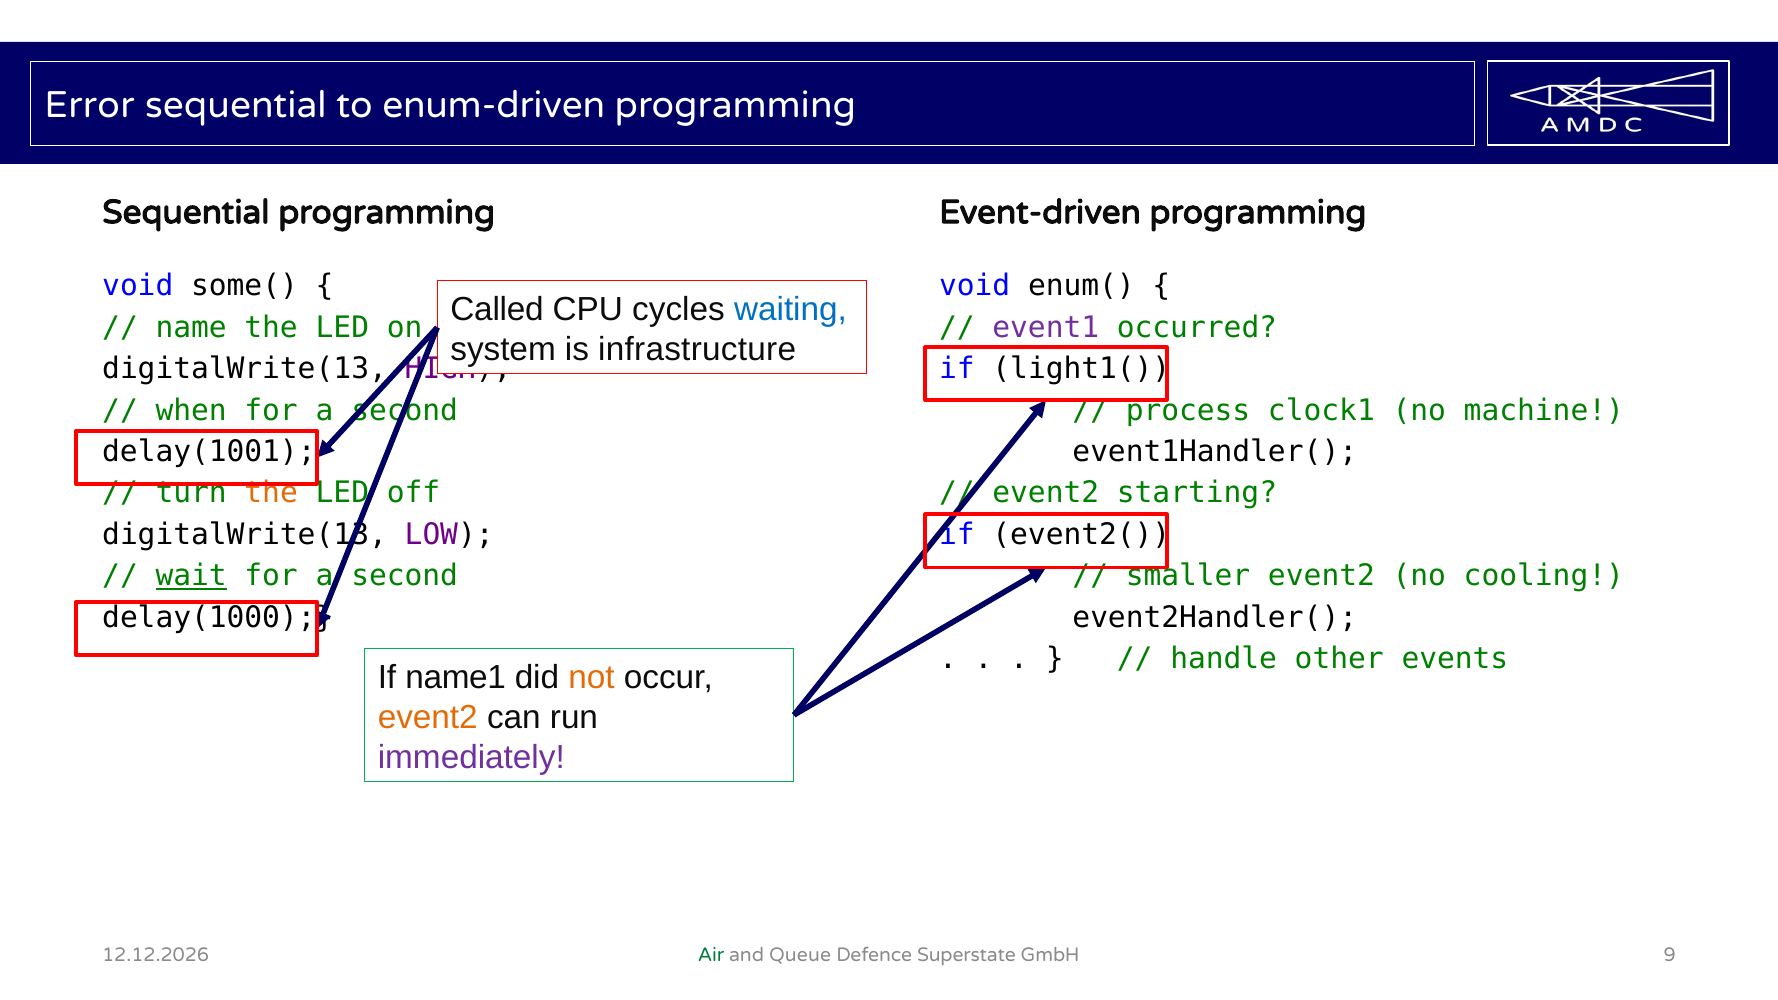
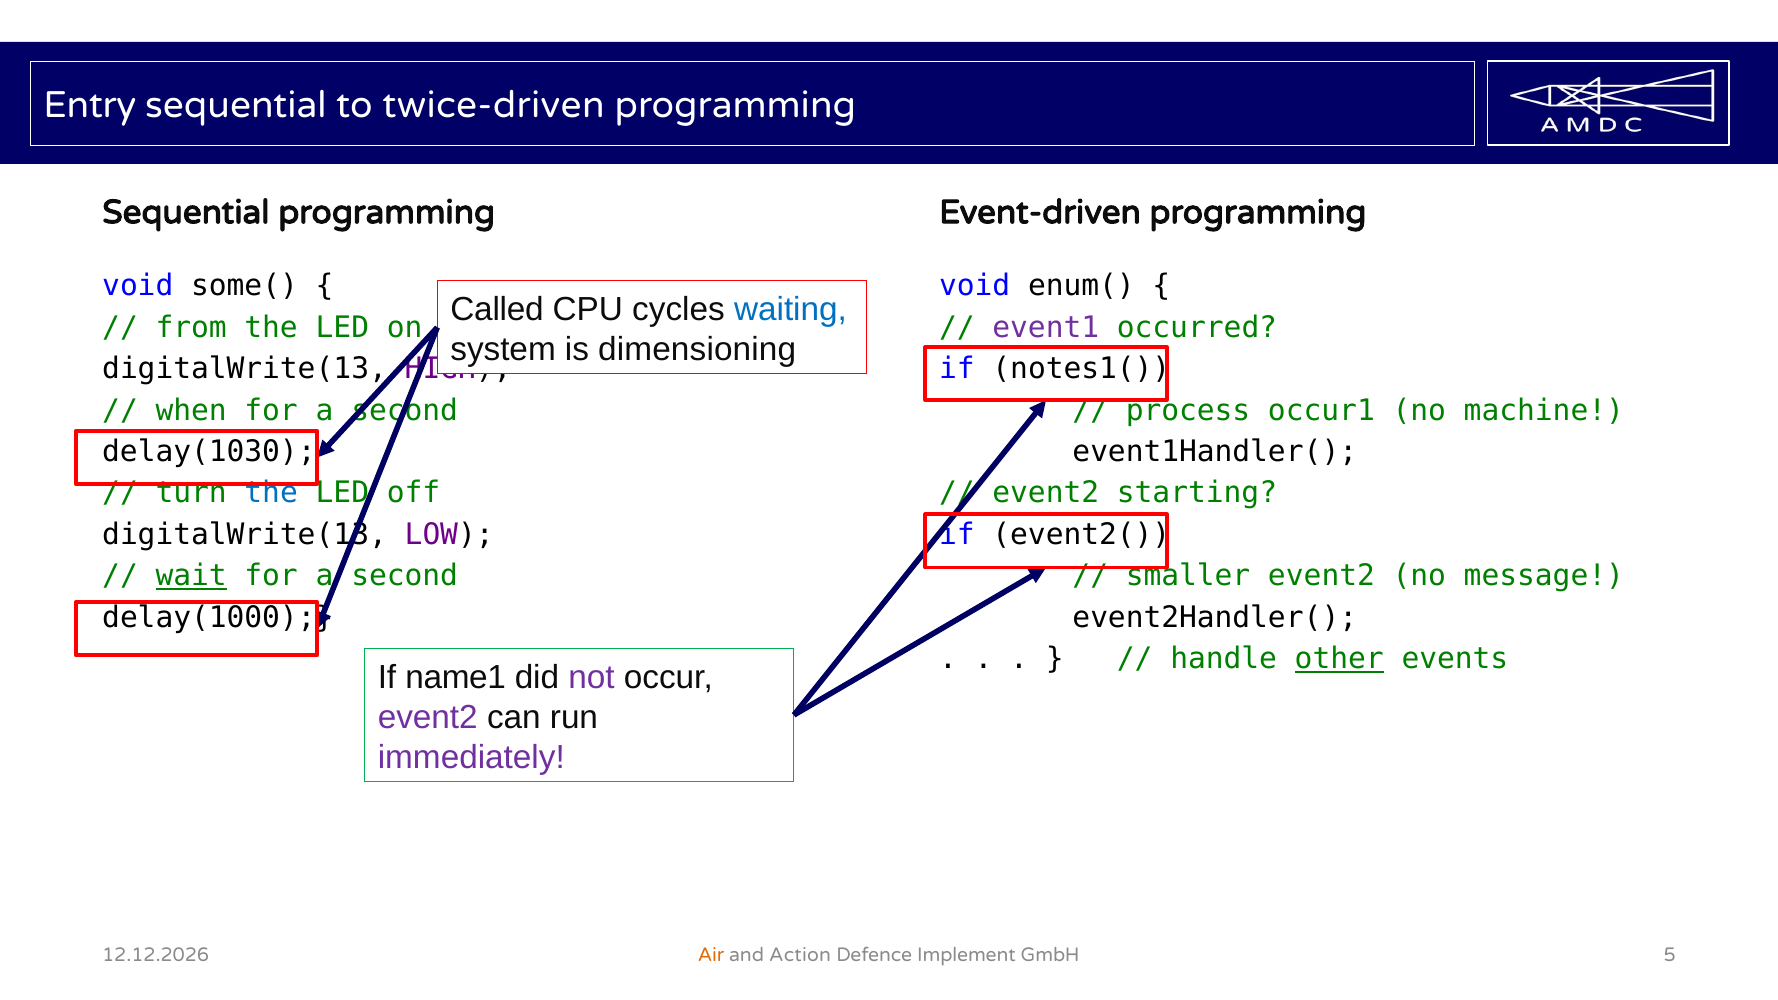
Error: Error -> Entry
enum-driven: enum-driven -> twice-driven
name: name -> from
infrastructure: infrastructure -> dimensioning
light1(: light1( -> notes1(
clock1: clock1 -> occur1
delay(1001: delay(1001 -> delay(1030
the at (271, 493) colour: orange -> blue
cooling: cooling -> message
other underline: none -> present
not colour: orange -> purple
event2 at (428, 717) colour: orange -> purple
Air colour: green -> orange
Queue: Queue -> Action
Superstate: Superstate -> Implement
9: 9 -> 5
